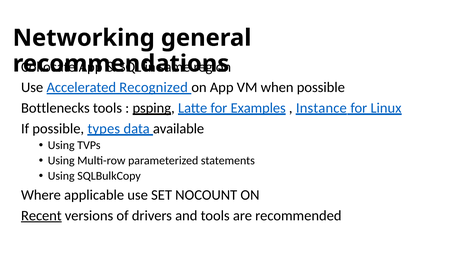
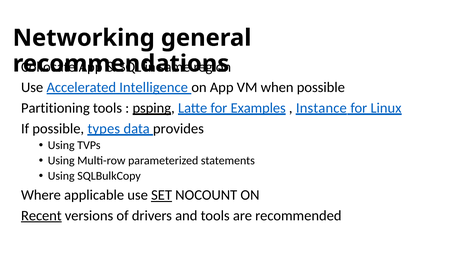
Recognized: Recognized -> Intelligence
Bottlenecks: Bottlenecks -> Partitioning
available: available -> provides
SET underline: none -> present
